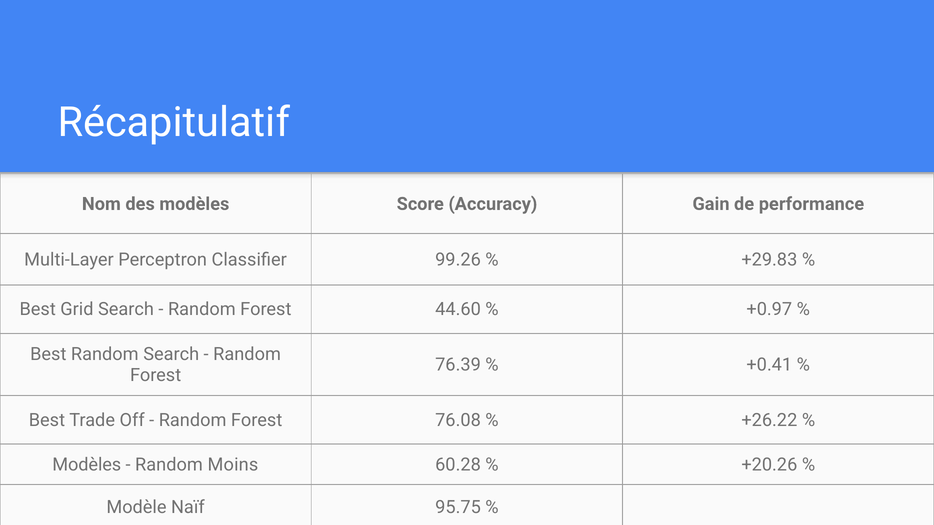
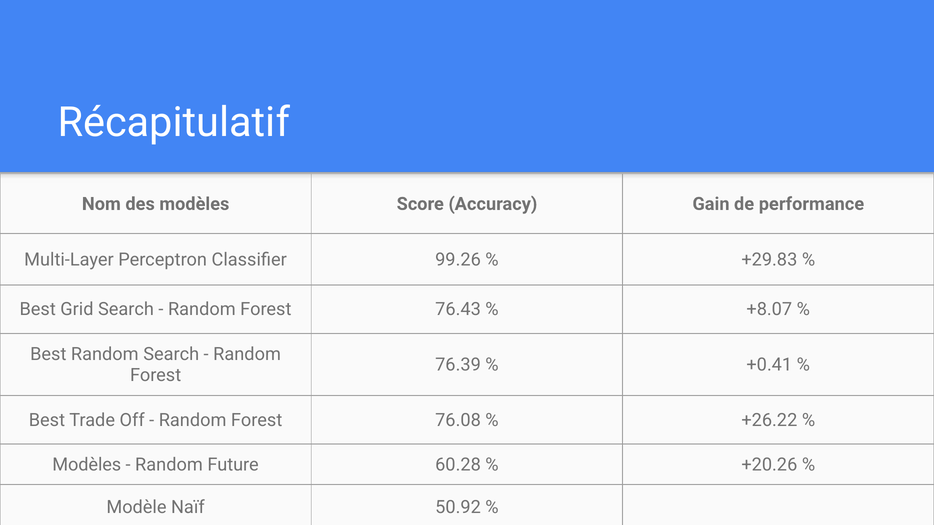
44.60: 44.60 -> 76.43
+0.97: +0.97 -> +8.07
Moins: Moins -> Future
95.75: 95.75 -> 50.92
